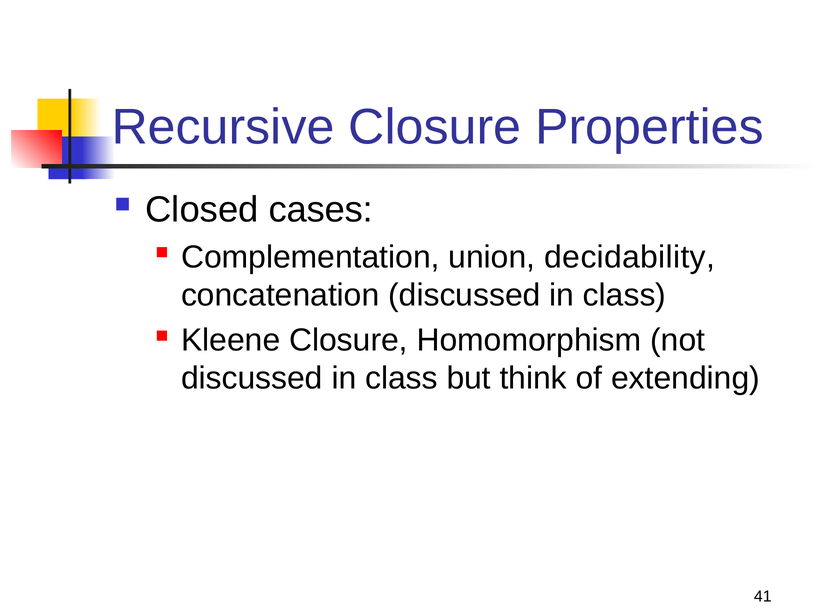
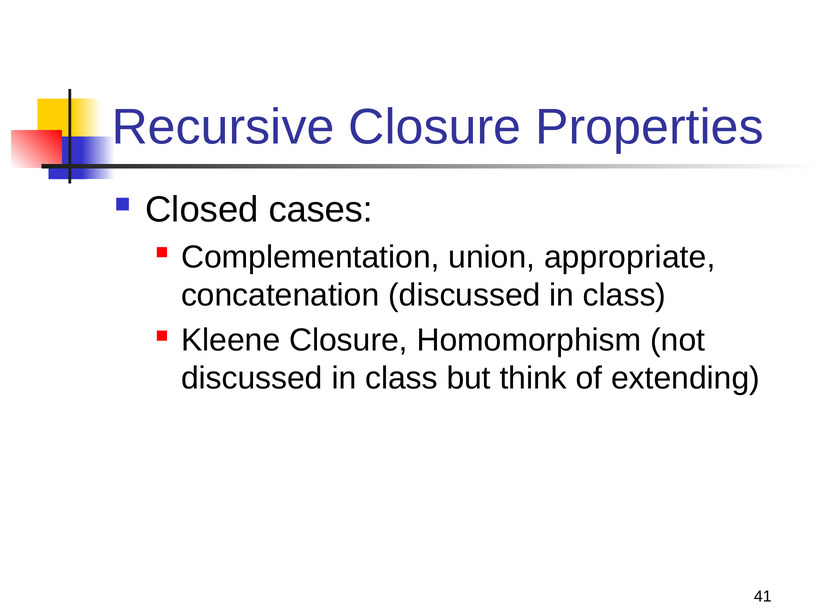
decidability: decidability -> appropriate
